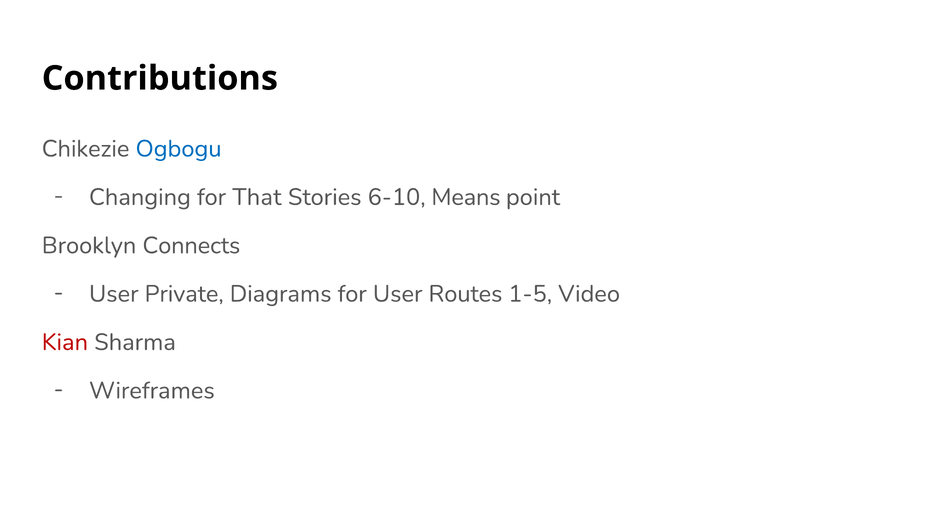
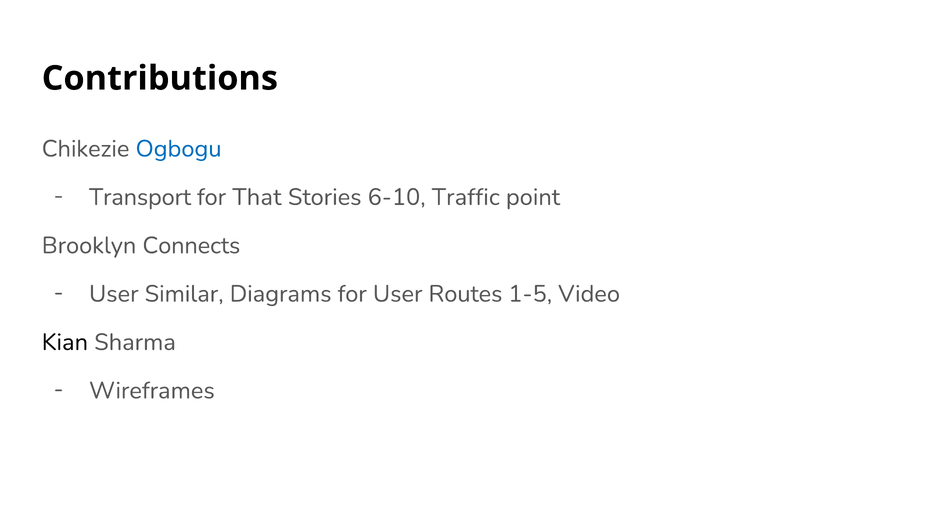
Changing: Changing -> Transport
Means: Means -> Traffic
Private: Private -> Similar
Kian colour: red -> black
